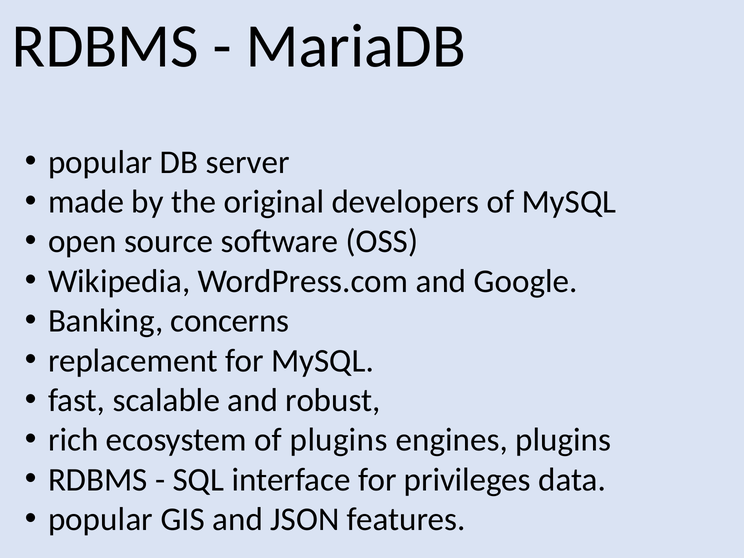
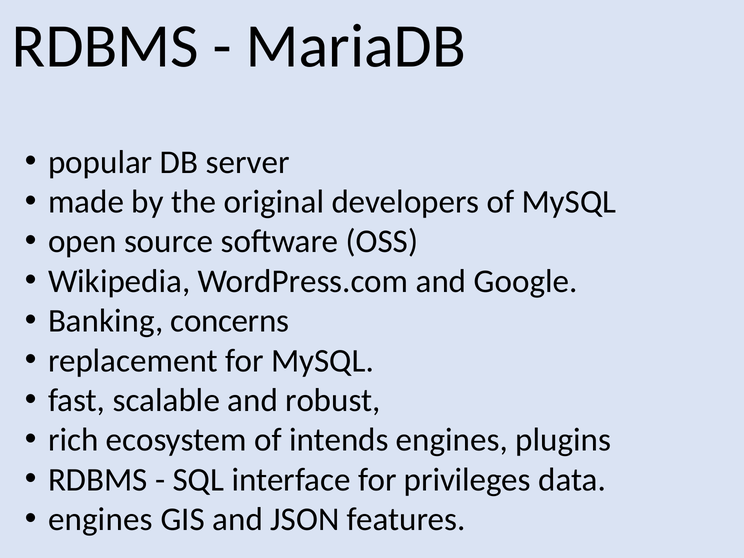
of plugins: plugins -> intends
popular at (100, 519): popular -> engines
